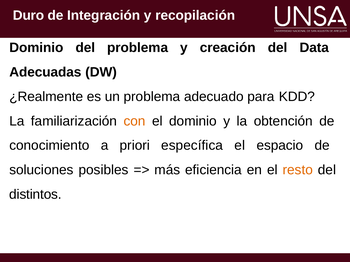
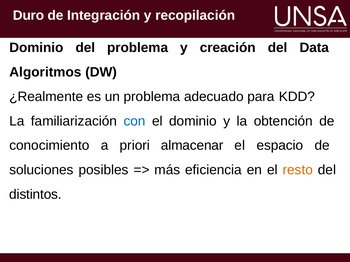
Adecuadas: Adecuadas -> Algoritmos
con colour: orange -> blue
específica: específica -> almacenar
